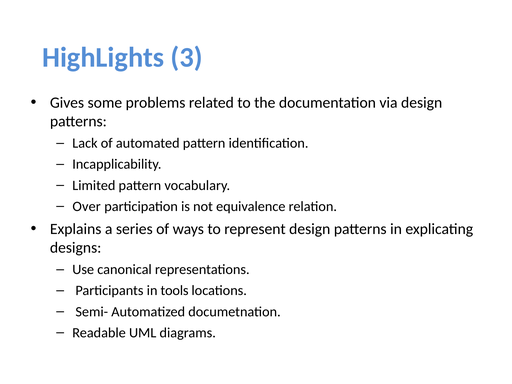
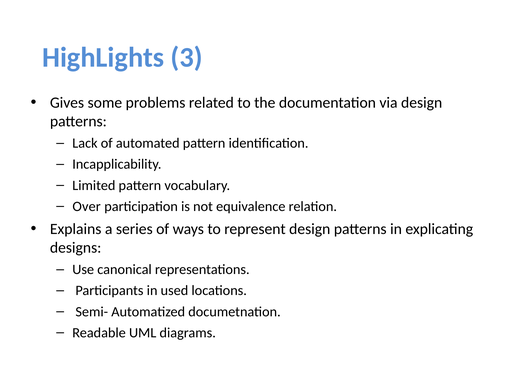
tools: tools -> used
